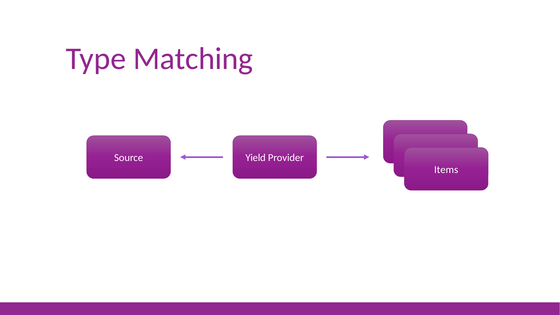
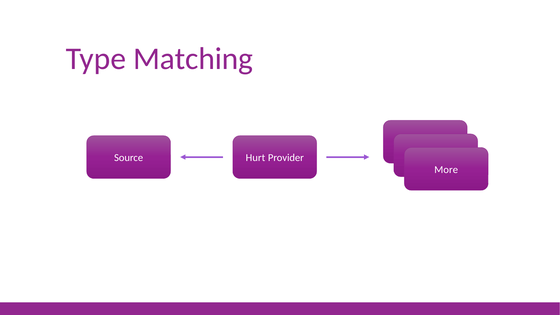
Yield: Yield -> Hurt
Items: Items -> More
